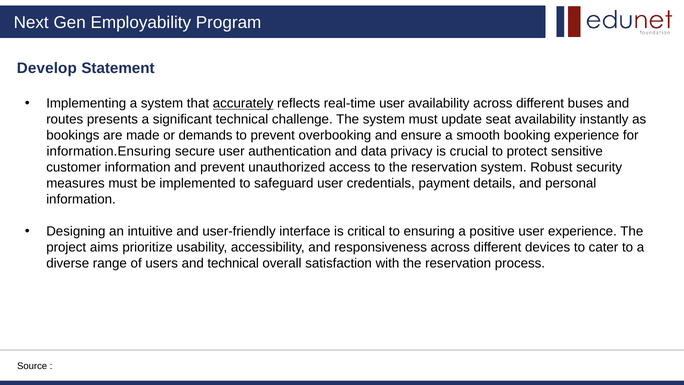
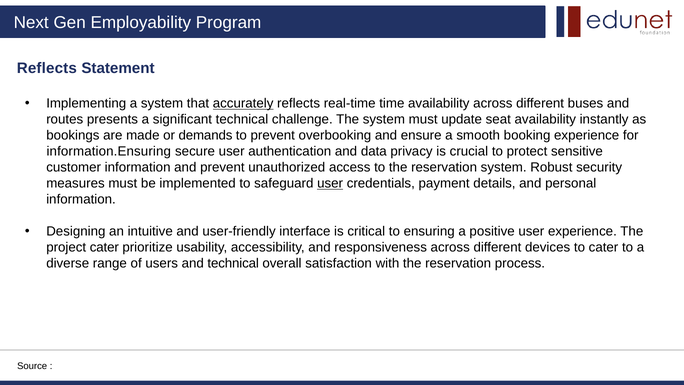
Develop at (47, 68): Develop -> Reflects
real-time user: user -> time
user at (330, 183) underline: none -> present
project aims: aims -> cater
